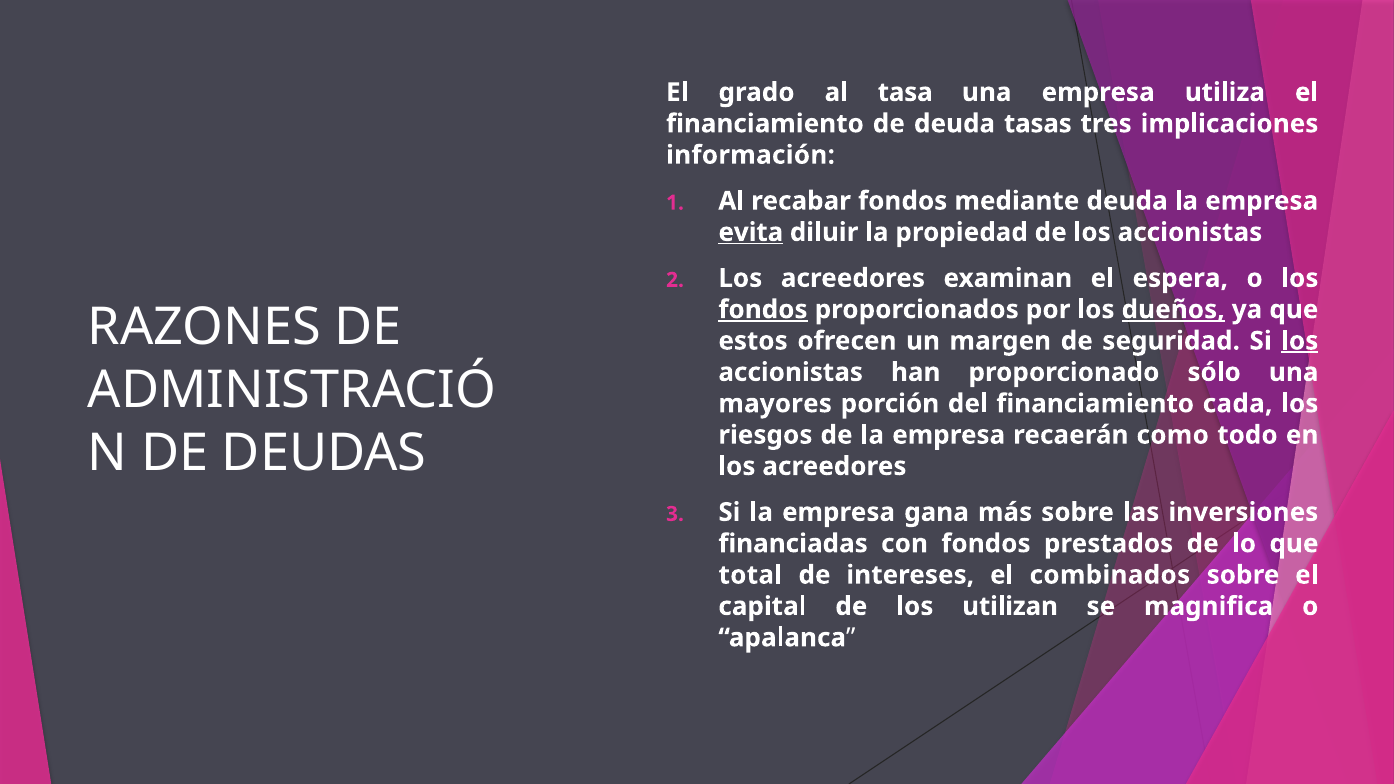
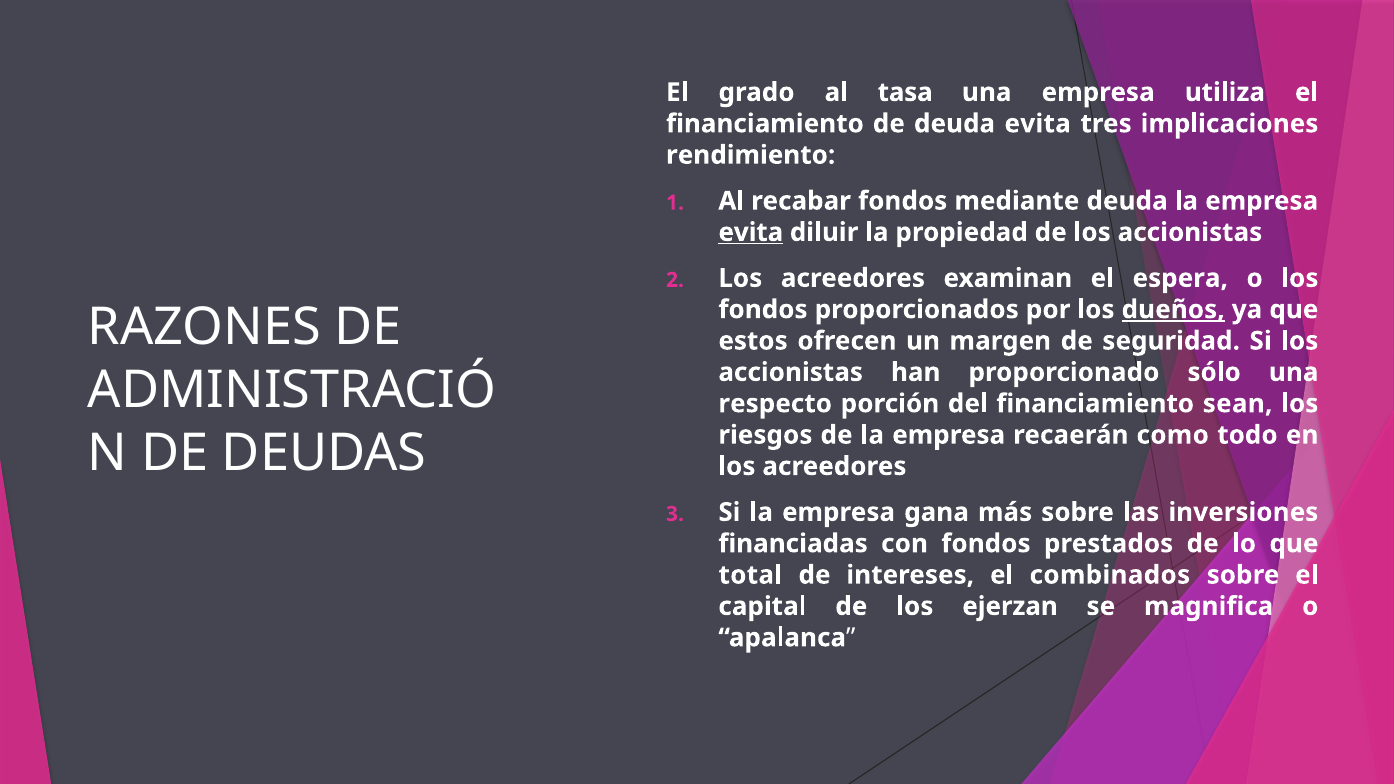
deuda tasas: tasas -> evita
información: información -> rendimiento
fondos at (763, 310) underline: present -> none
los at (1300, 341) underline: present -> none
mayores: mayores -> respecto
cada: cada -> sean
utilizan: utilizan -> ejerzan
